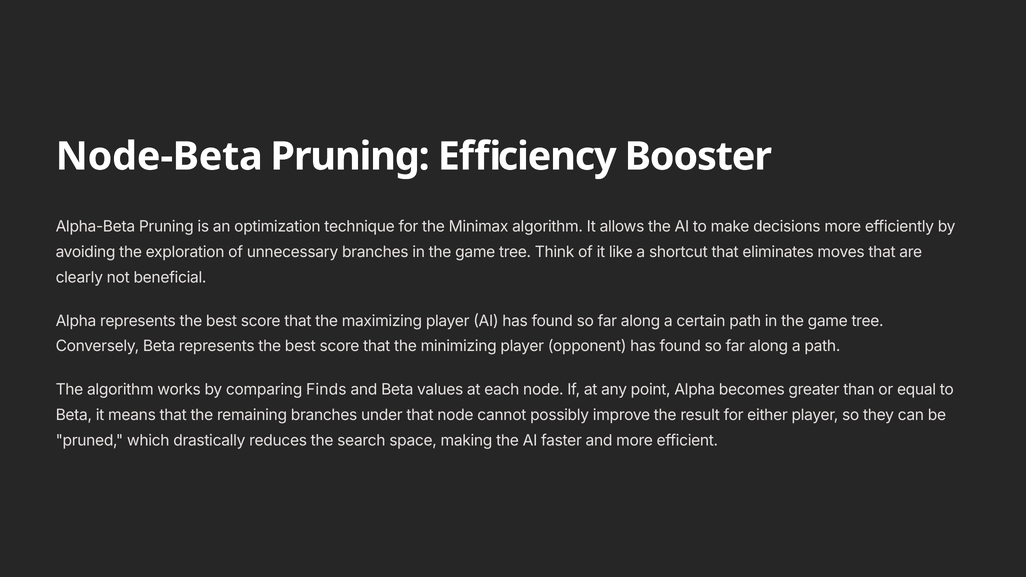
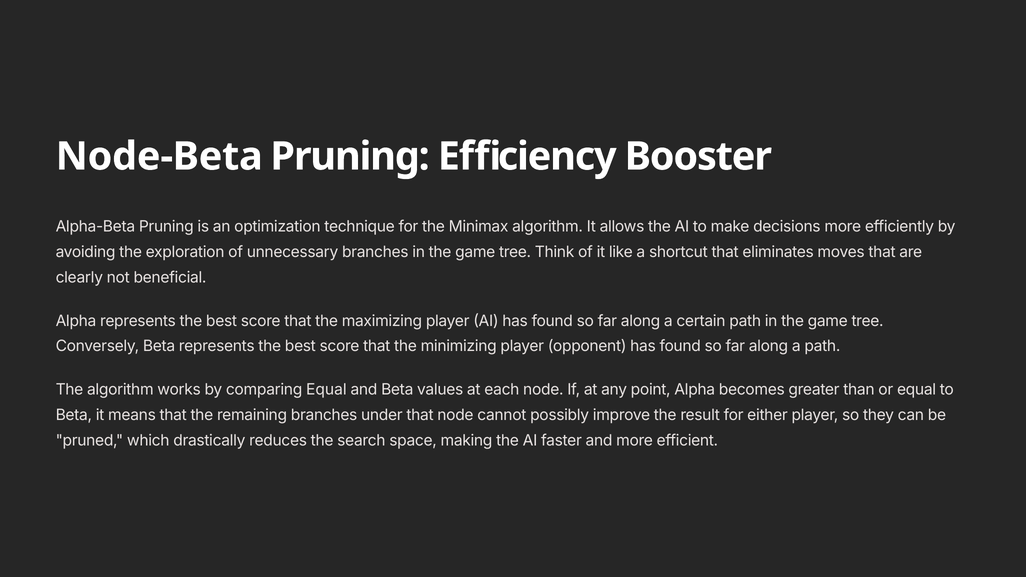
comparing Finds: Finds -> Equal
